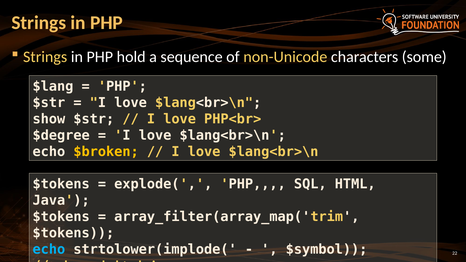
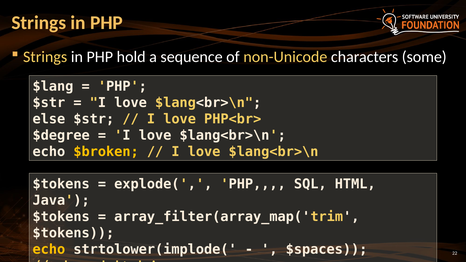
show: show -> else
echo at (49, 249) colour: light blue -> yellow
$symbol: $symbol -> $spaces
